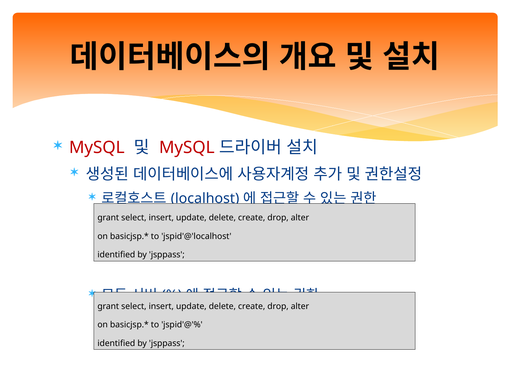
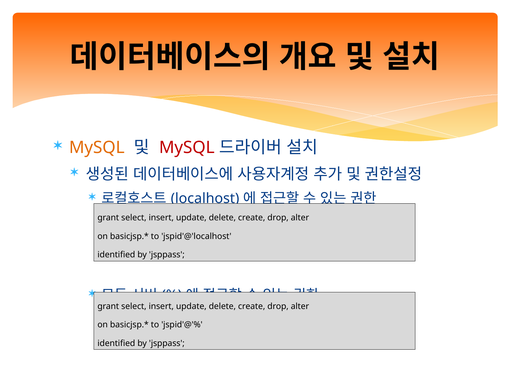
MySQL at (97, 147) colour: red -> orange
